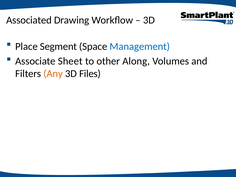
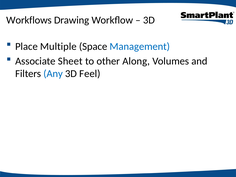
Associated: Associated -> Workflows
Segment: Segment -> Multiple
Any colour: orange -> blue
Files: Files -> Feel
